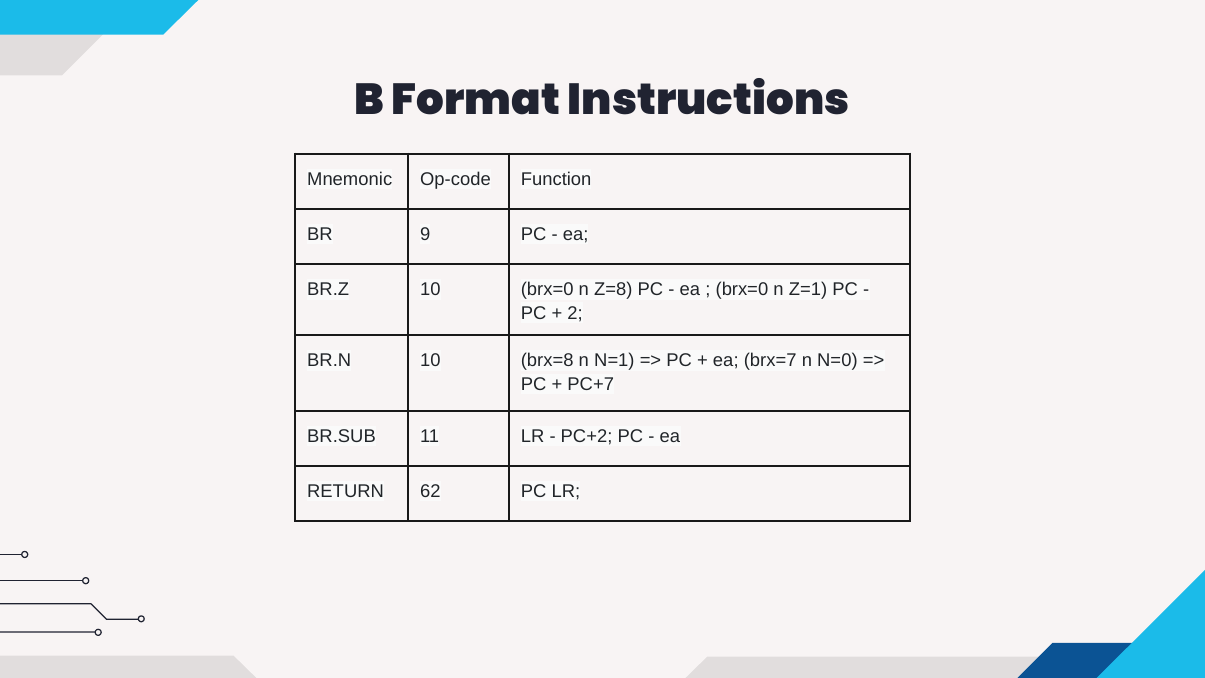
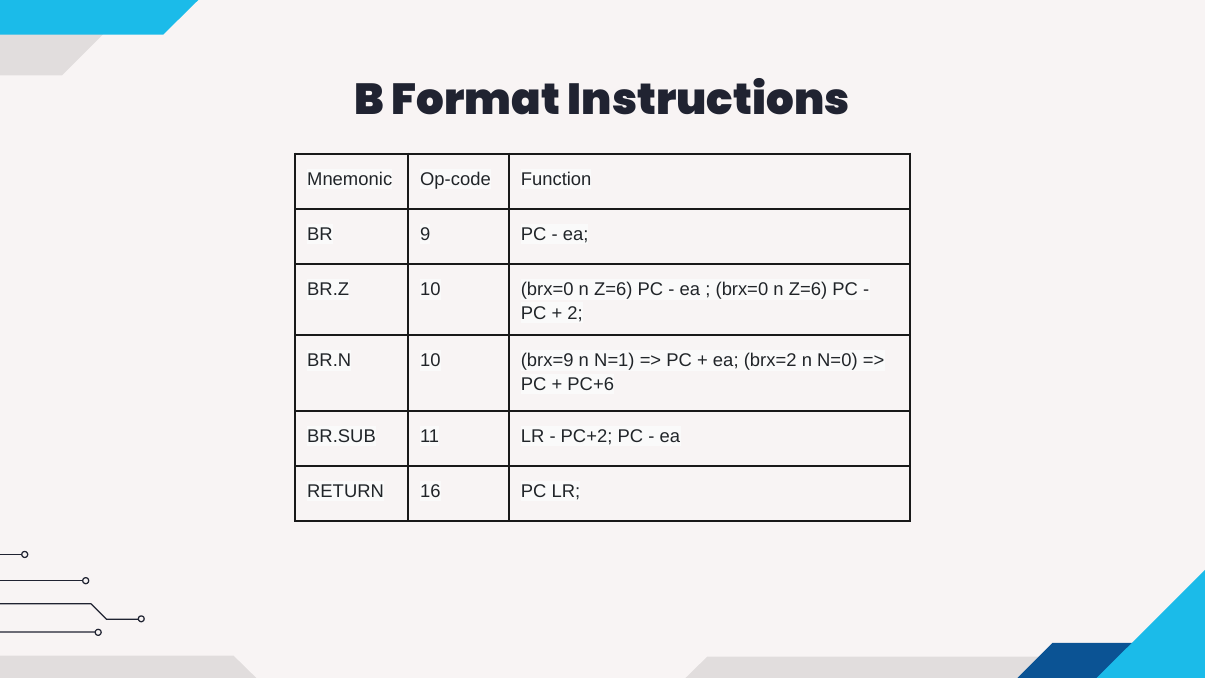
10 brx=0 n Z=8: Z=8 -> Z=6
Z=1 at (808, 290): Z=1 -> Z=6
brx=8: brx=8 -> brx=9
brx=7: brx=7 -> brx=2
PC+7: PC+7 -> PC+6
62: 62 -> 16
